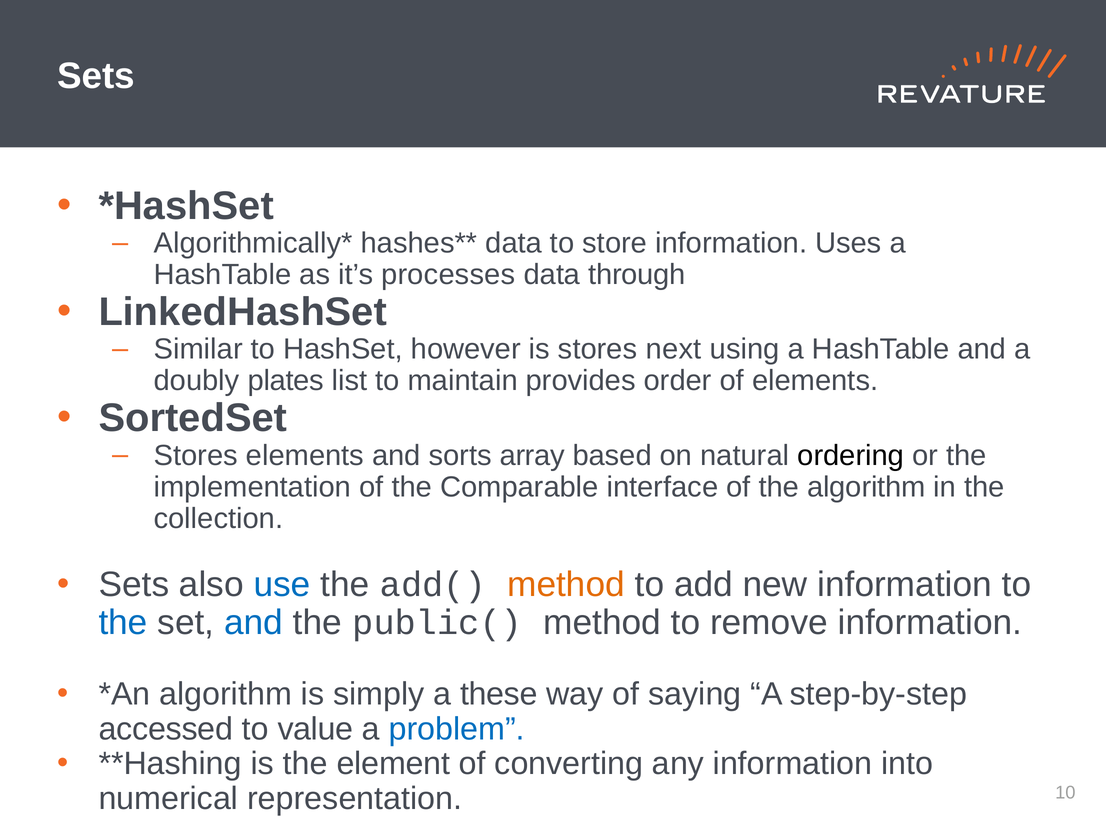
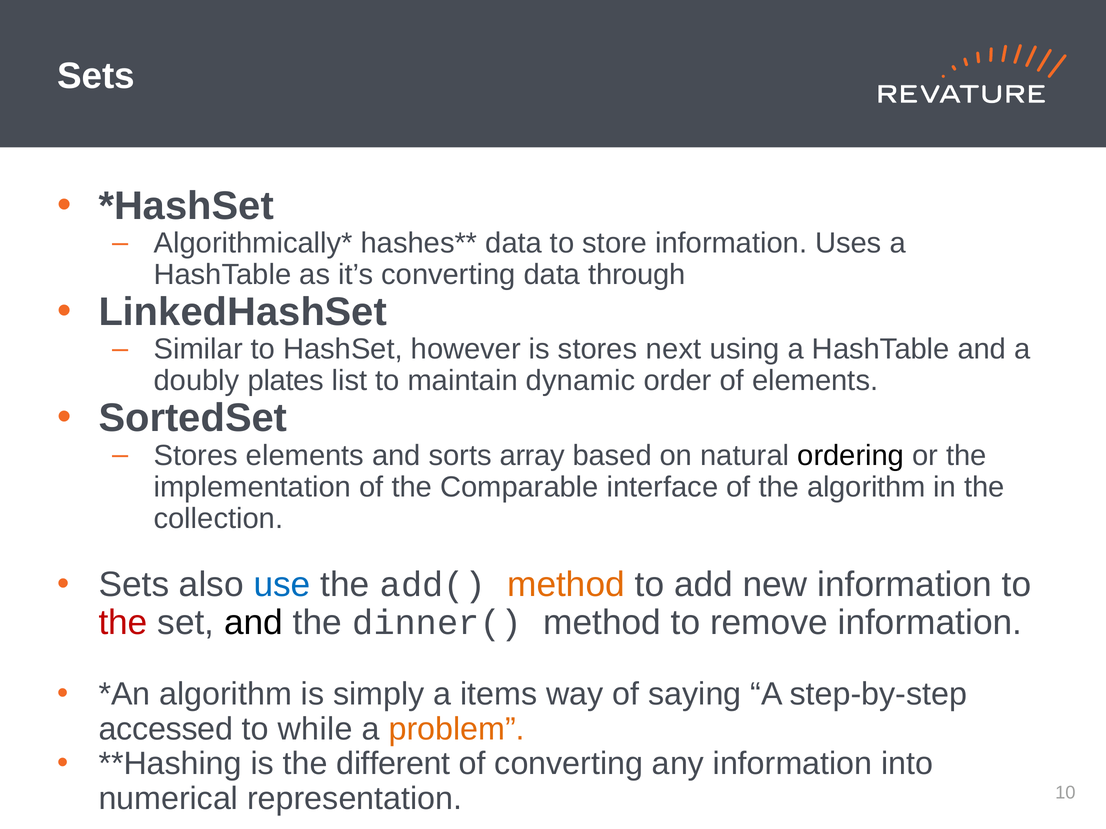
it’s processes: processes -> converting
provides: provides -> dynamic
the at (123, 623) colour: blue -> red
and at (254, 623) colour: blue -> black
public(: public( -> dinner(
these: these -> items
value: value -> while
problem colour: blue -> orange
element: element -> different
